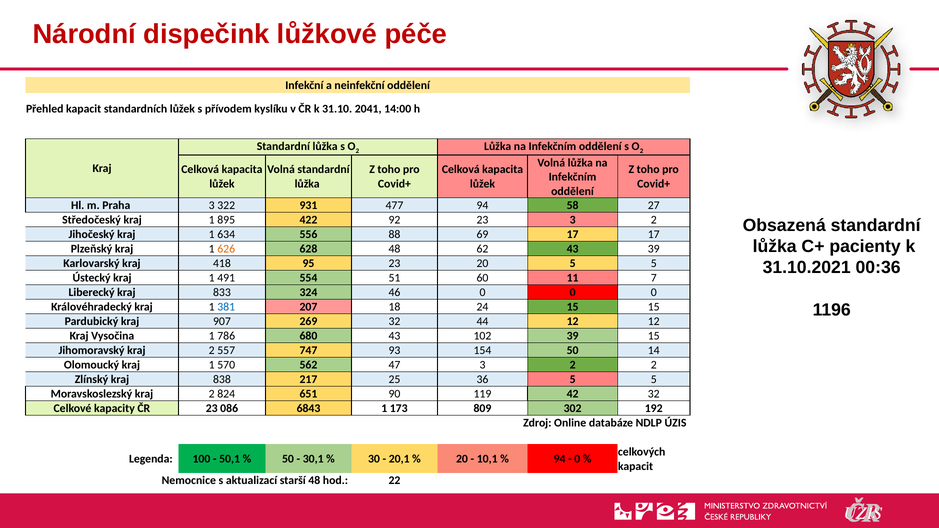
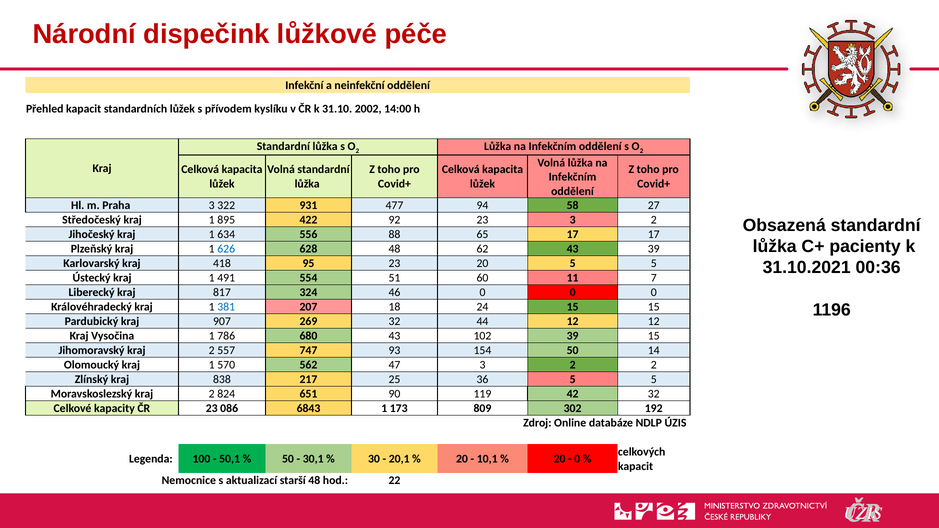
2041: 2041 -> 2002
69: 69 -> 65
626 colour: orange -> blue
833: 833 -> 817
94 at (560, 459): 94 -> 20
